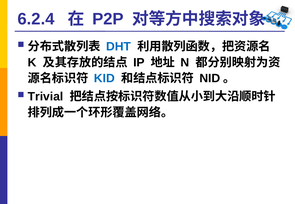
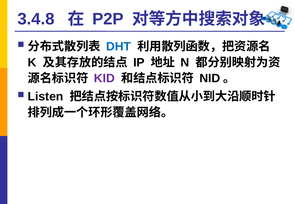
6.2.4: 6.2.4 -> 3.4.8
KID colour: blue -> purple
Trivial: Trivial -> Listen
